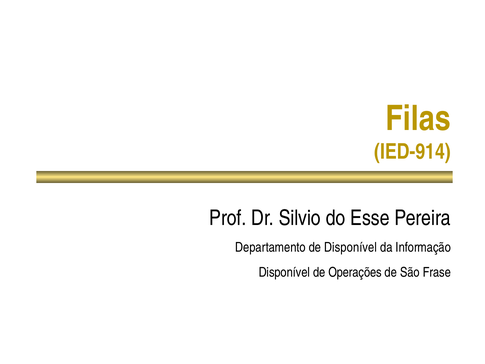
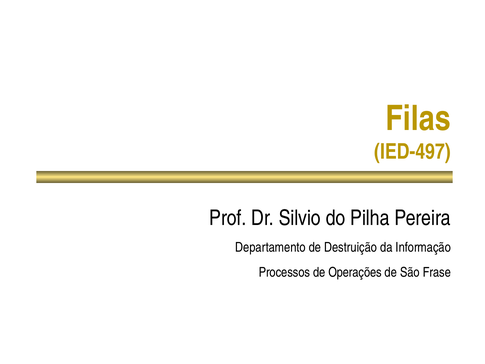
IED-914: IED-914 -> IED-497
Esse: Esse -> Pilha
de Disponível: Disponível -> Destruição
Disponível at (284, 272): Disponível -> Processos
